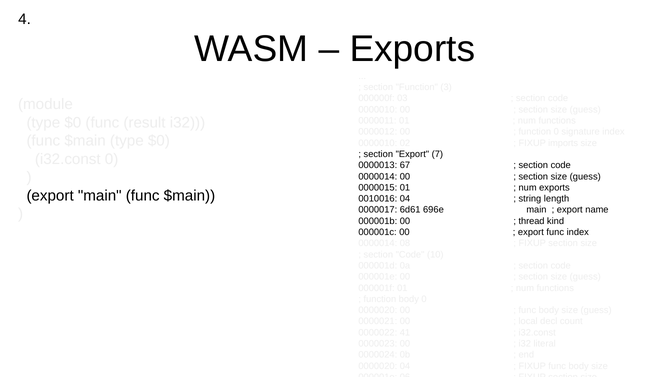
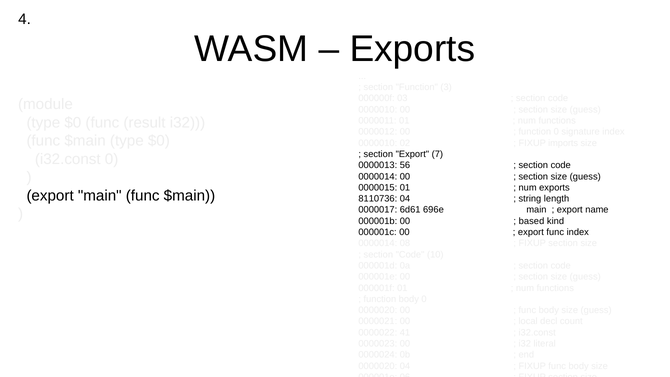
67: 67 -> 56
0010016: 0010016 -> 8110736
thread: thread -> based
